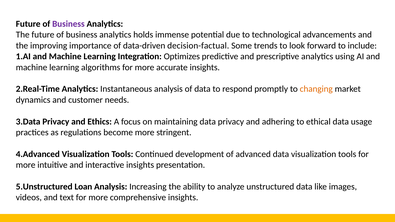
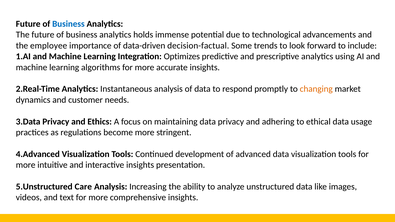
Business at (68, 24) colour: purple -> blue
improving: improving -> employee
Loan: Loan -> Care
